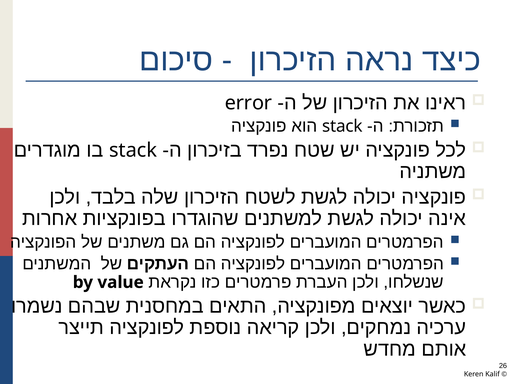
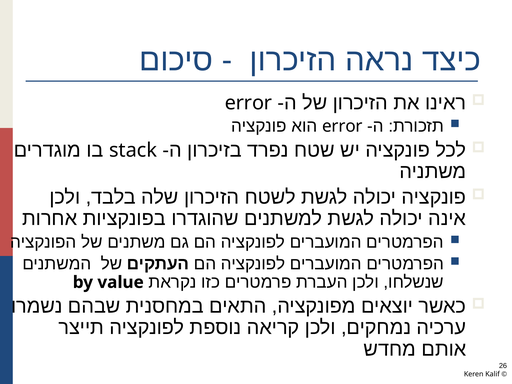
stack at (342, 126): stack -> error
